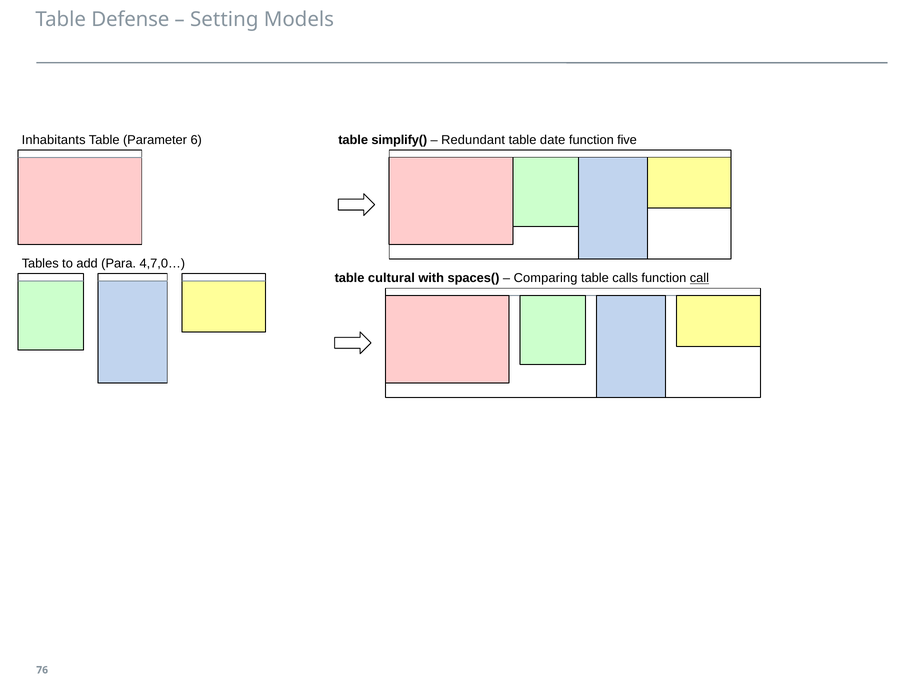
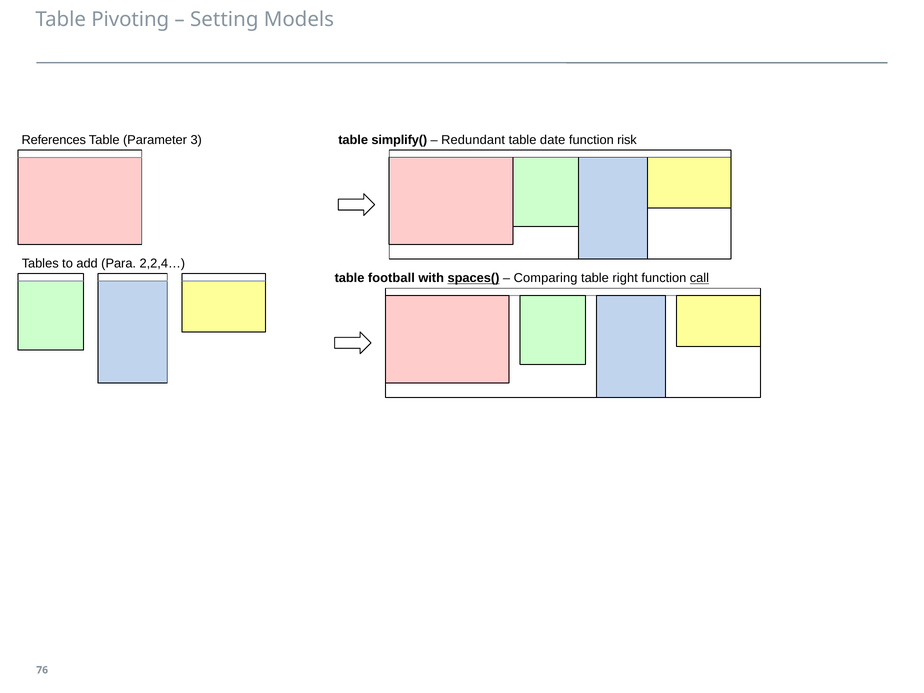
Defense: Defense -> Pivoting
Inhabitants: Inhabitants -> References
6: 6 -> 3
five: five -> risk
4,7,0…: 4,7,0… -> 2,2,4…
cultural: cultural -> football
spaces( underline: none -> present
calls: calls -> right
